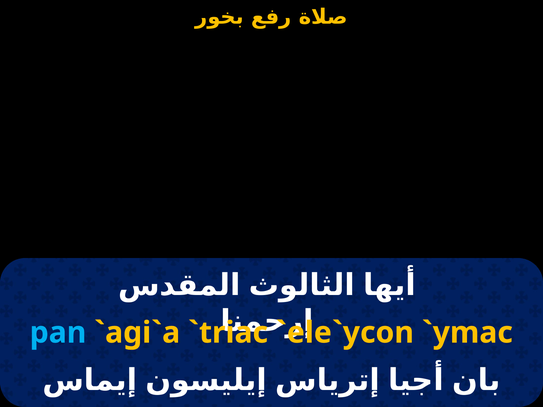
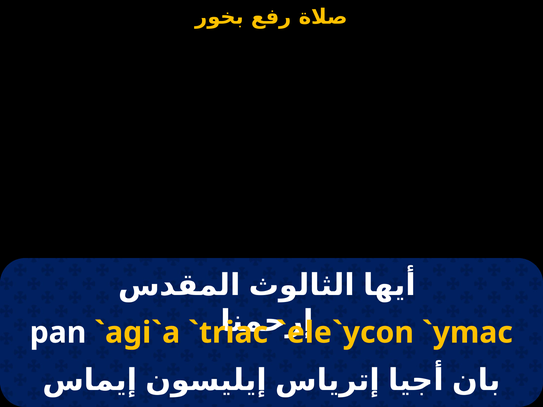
pan colour: light blue -> white
